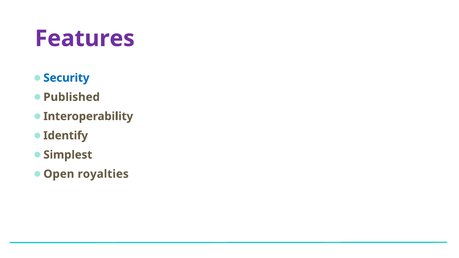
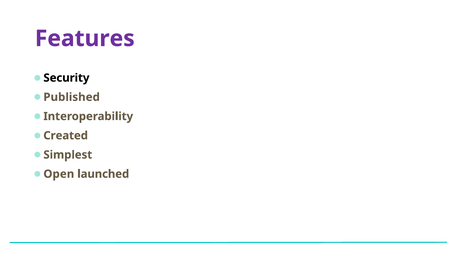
Security colour: blue -> black
Identify: Identify -> Created
royalties: royalties -> launched
